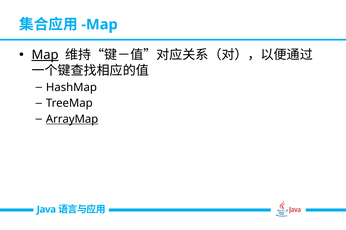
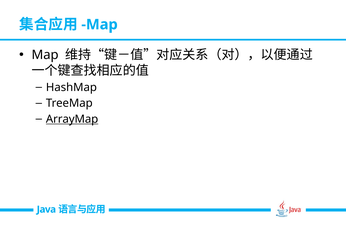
Map at (45, 55) underline: present -> none
